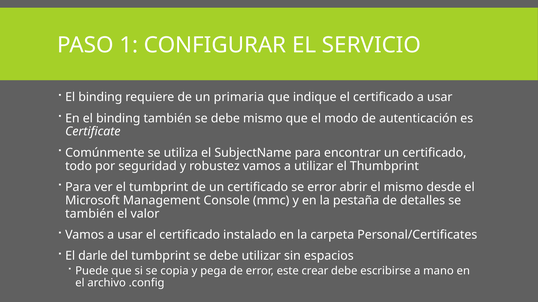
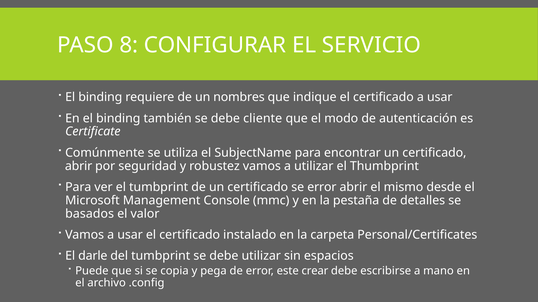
1: 1 -> 8
primaria: primaria -> nombres
debe mismo: mismo -> cliente
todo at (79, 166): todo -> abrir
también at (90, 214): también -> basados
